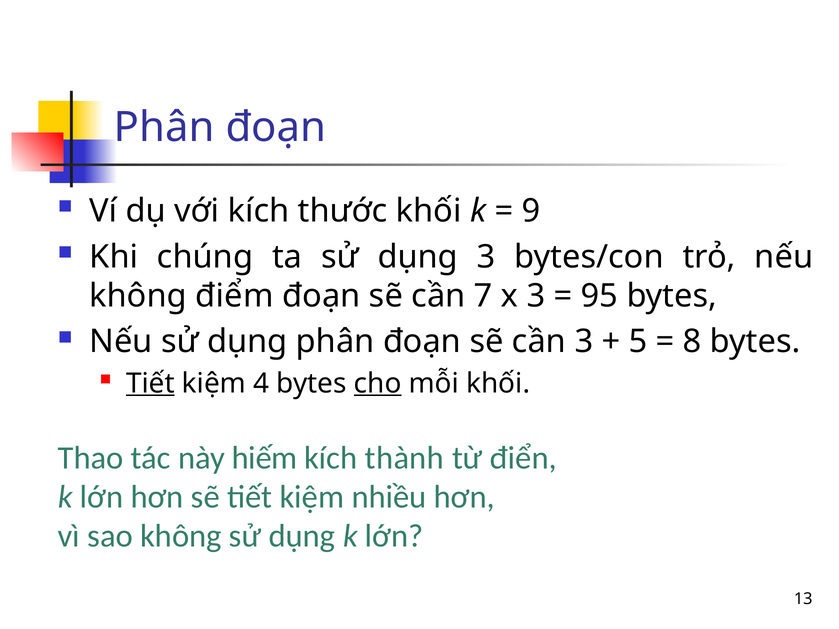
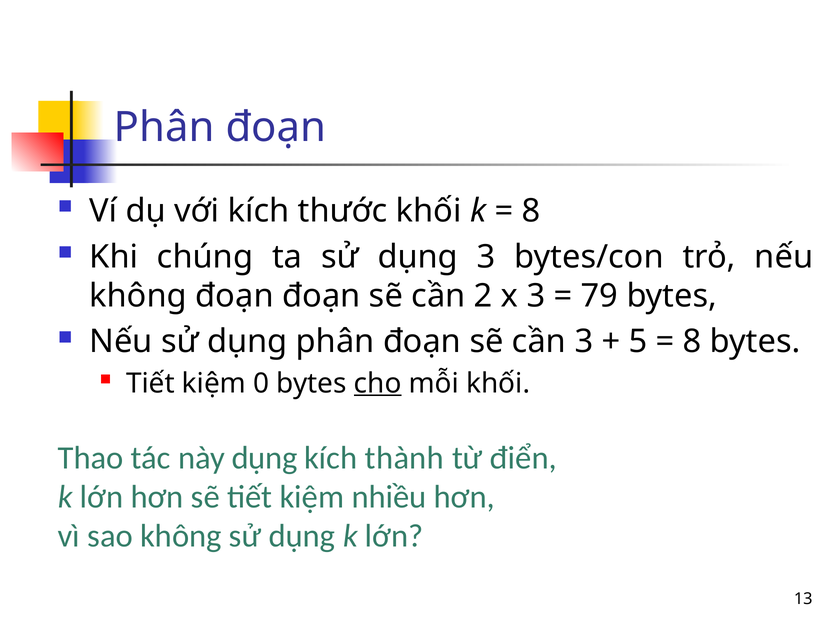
9 at (531, 211): 9 -> 8
không điểm: điểm -> đoạn
7: 7 -> 2
95: 95 -> 79
Tiết at (150, 383) underline: present -> none
4: 4 -> 0
này hiếm: hiếm -> dụng
